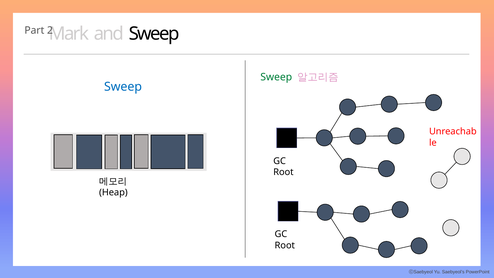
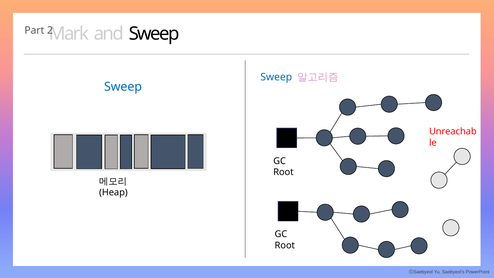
Sweep at (276, 77) colour: green -> blue
